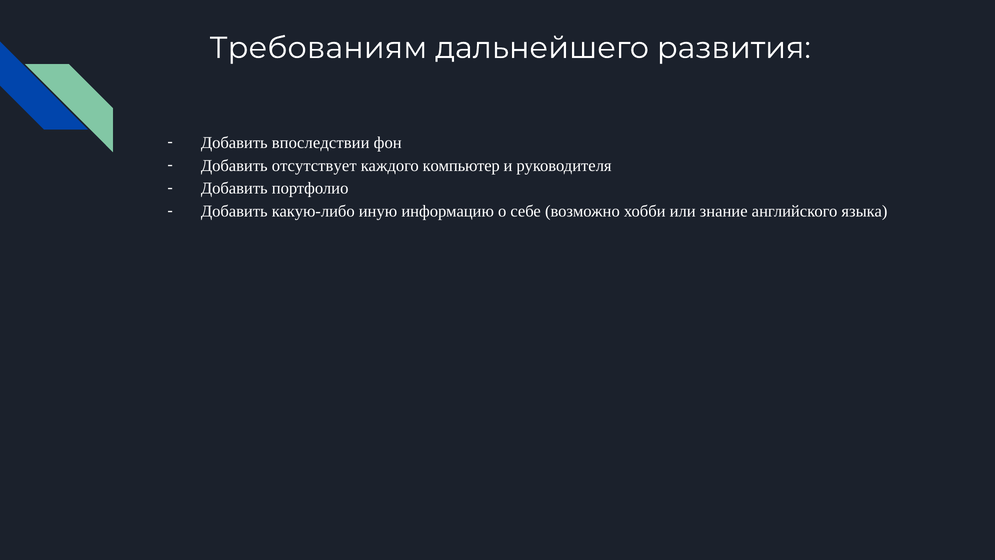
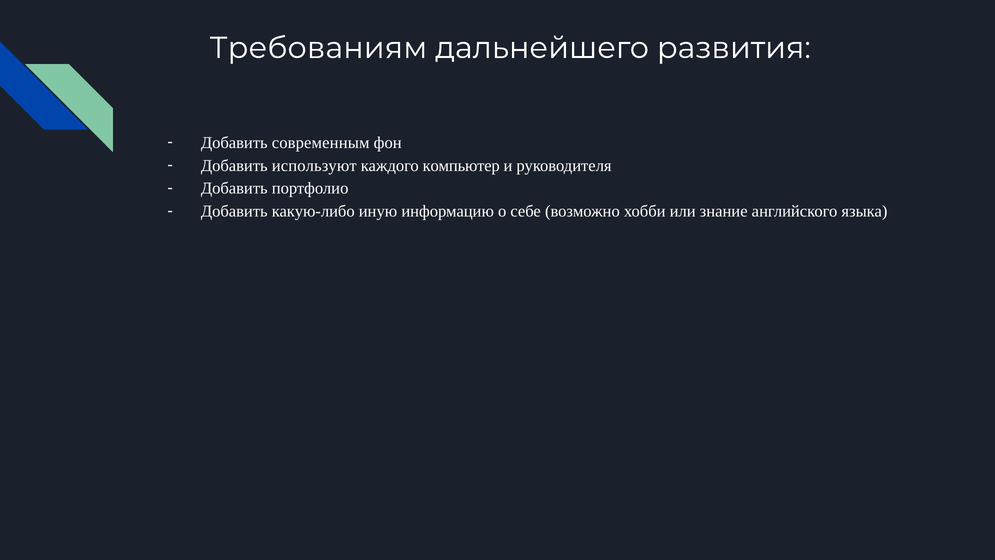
впоследствии: впоследствии -> современным
отсутствует: отсутствует -> используют
